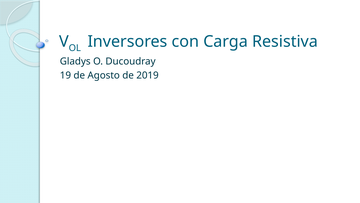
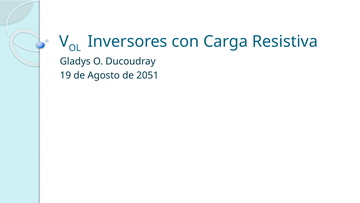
2019: 2019 -> 2051
